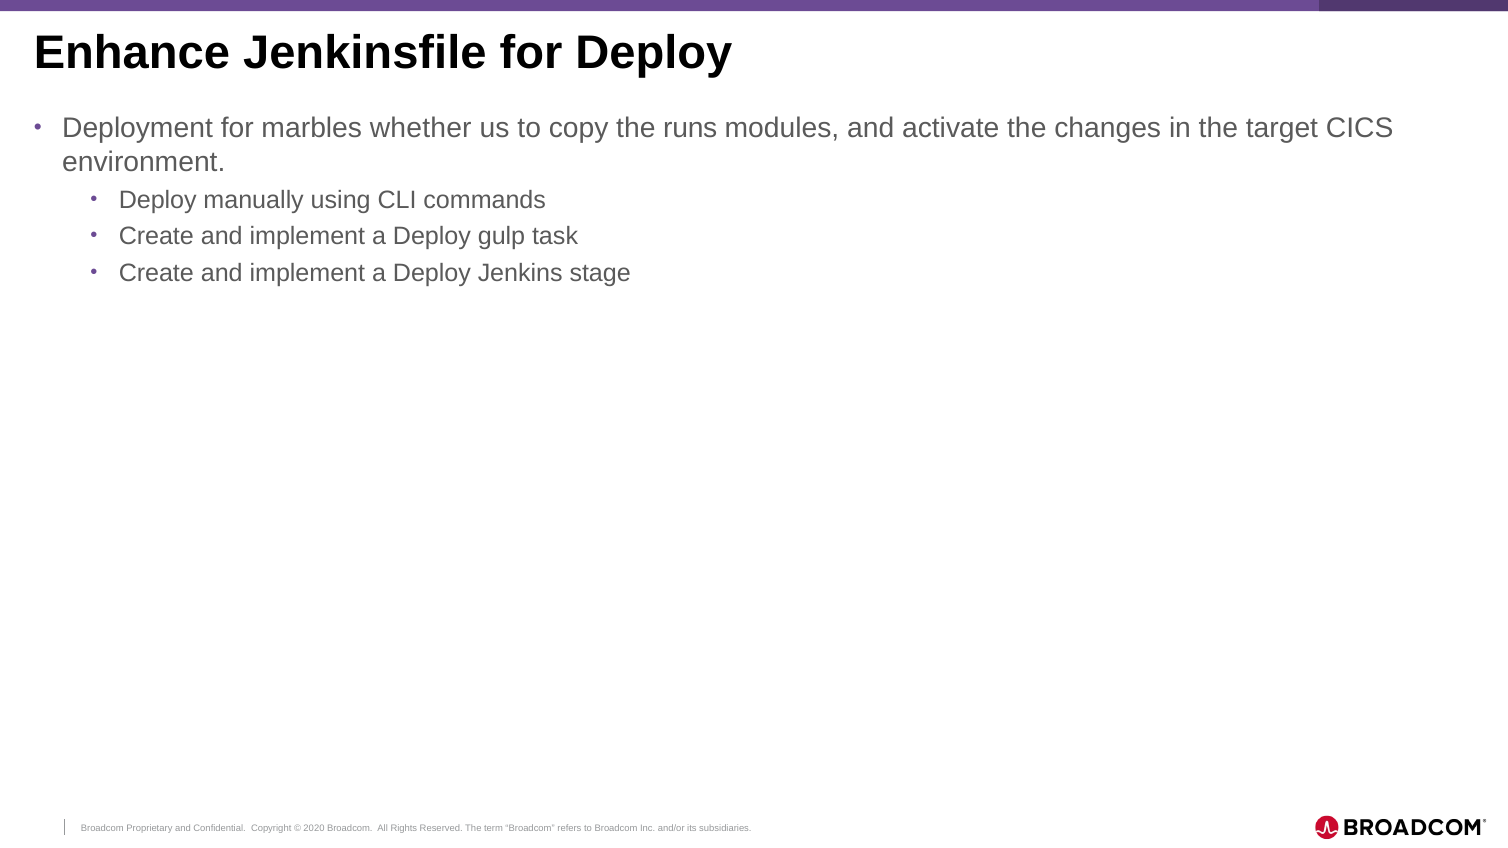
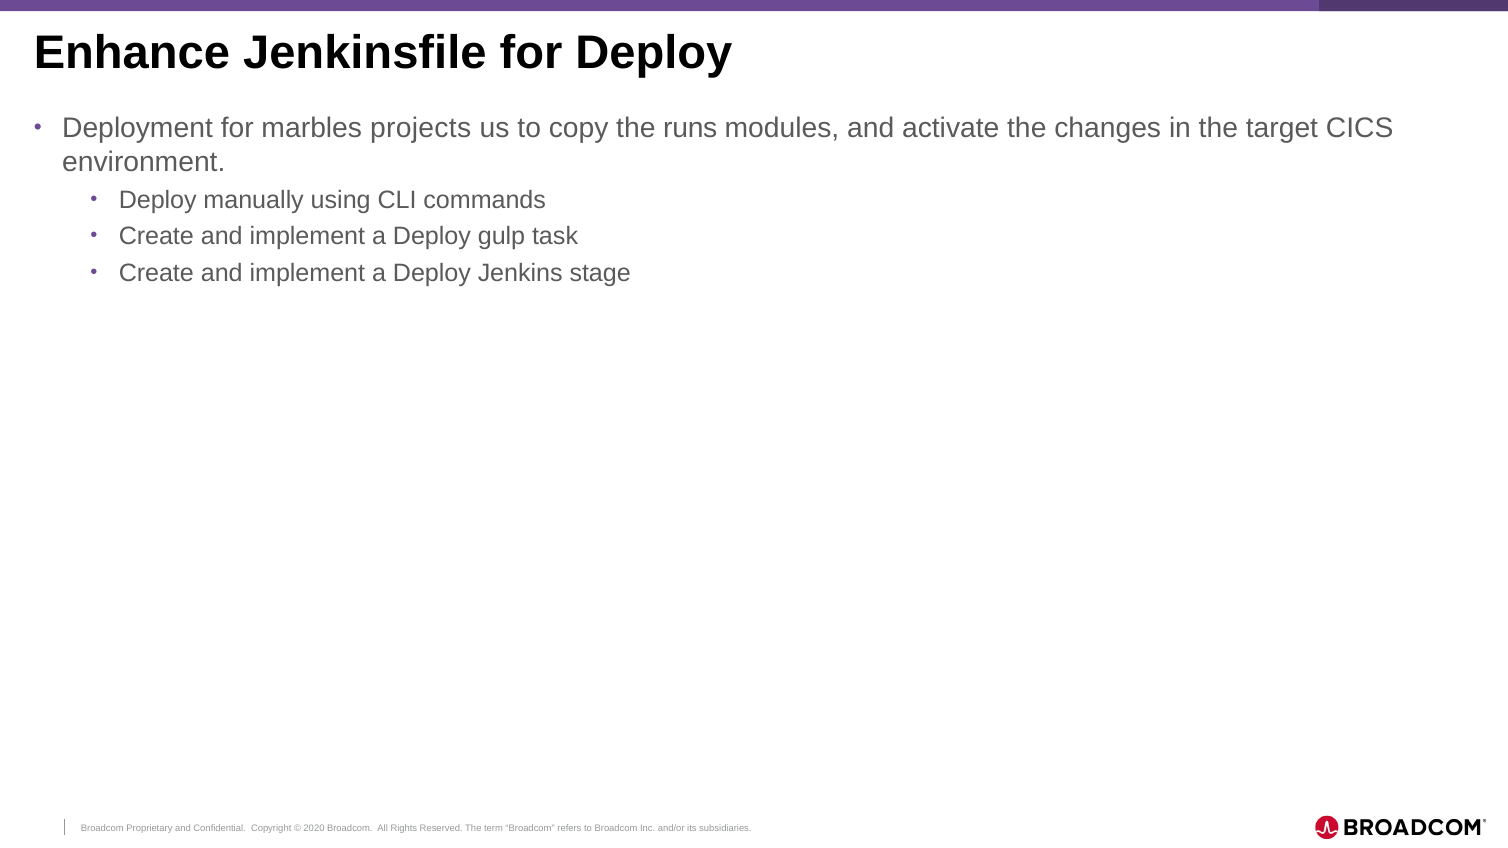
whether: whether -> projects
